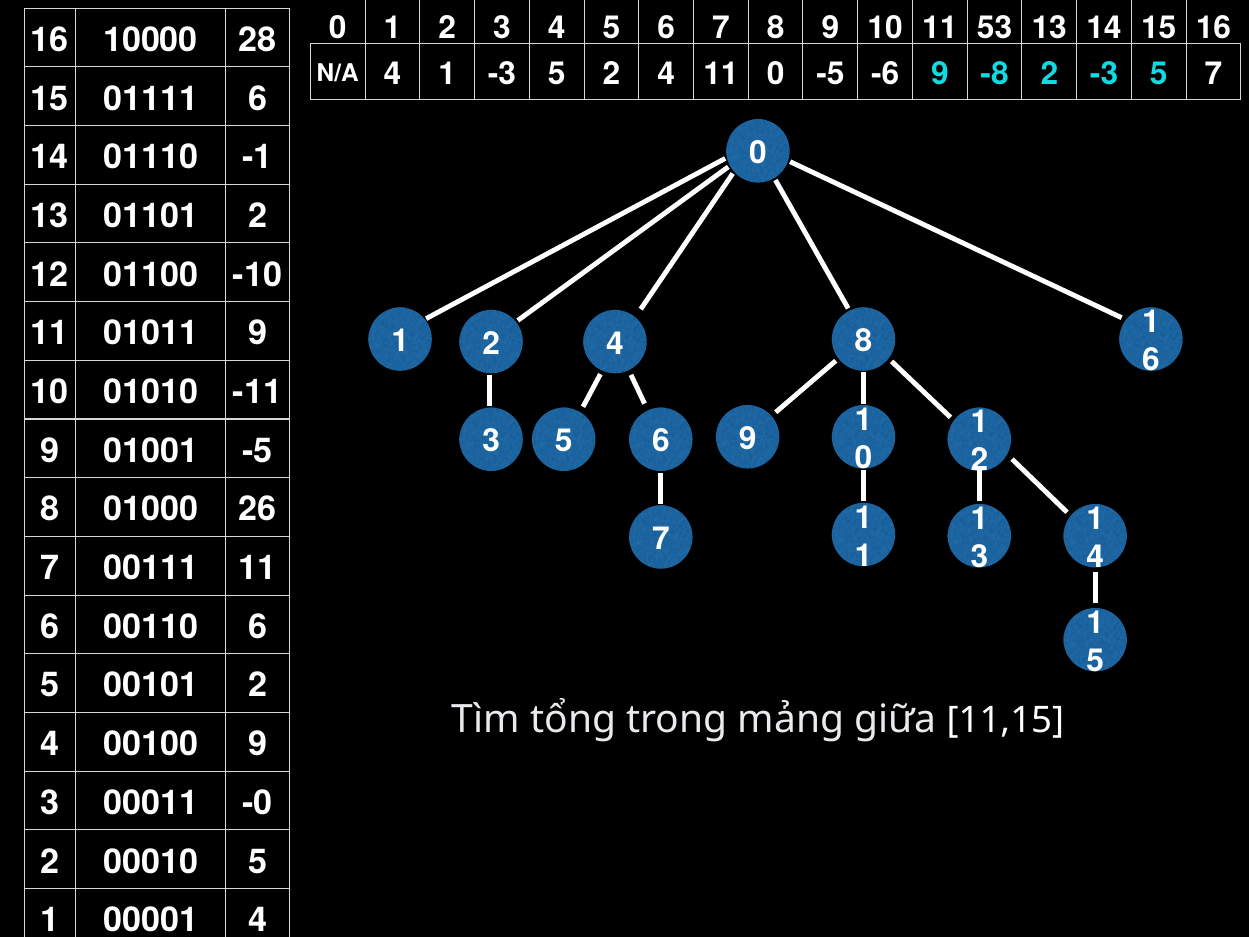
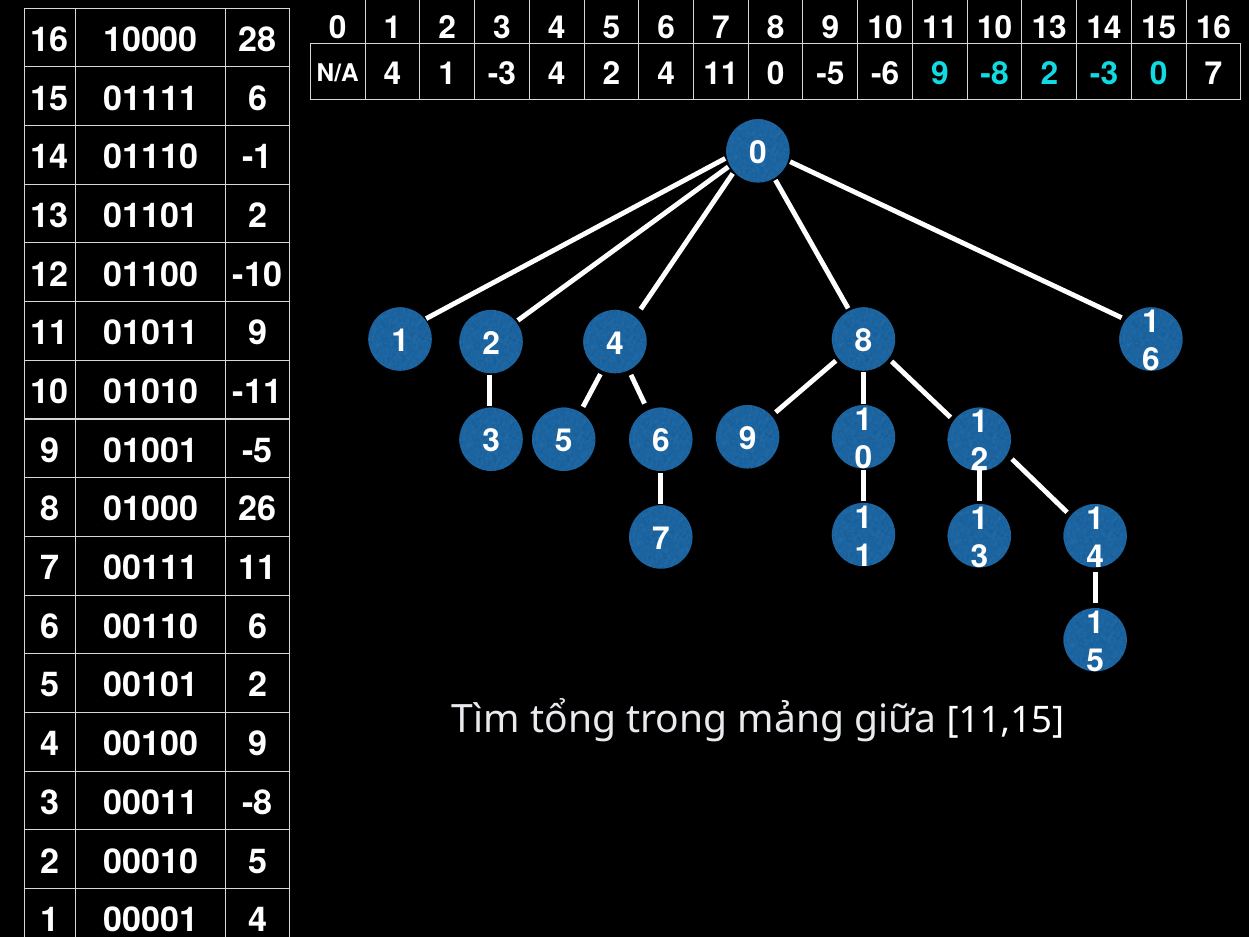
11 53: 53 -> 10
1 -3 5: 5 -> 4
2 -3 5: 5 -> 0
-0 at (258, 803): -0 -> -8
